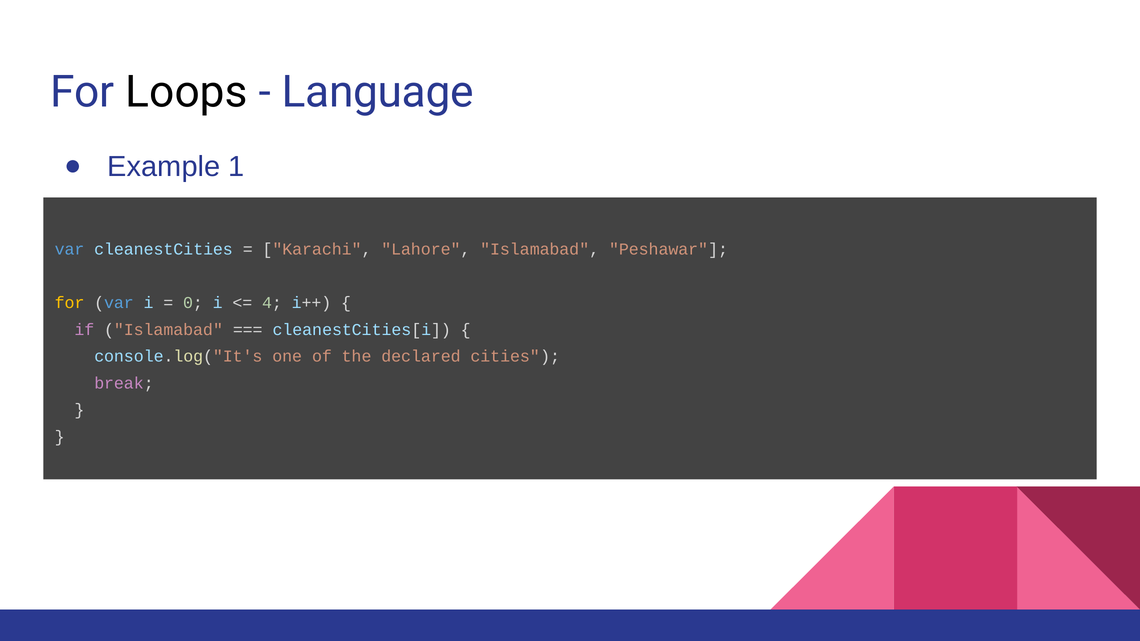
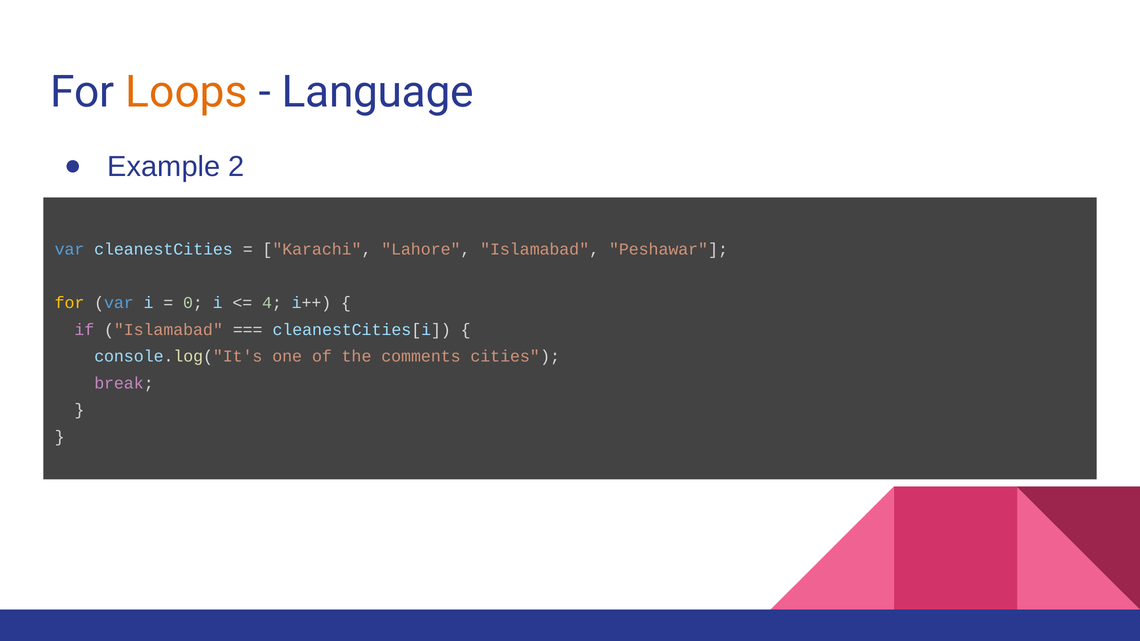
Loops colour: black -> orange
1: 1 -> 2
declared: declared -> comments
